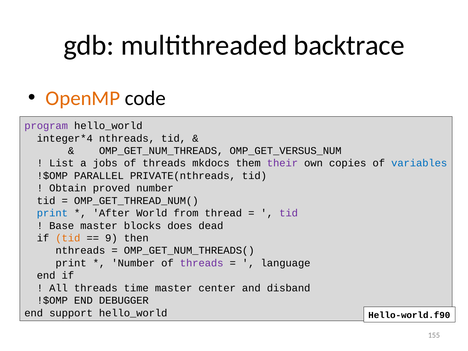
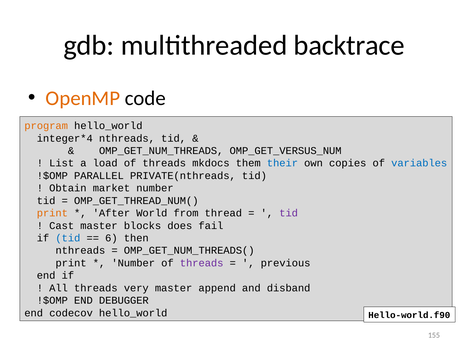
program colour: purple -> orange
jobs: jobs -> load
their colour: purple -> blue
proved: proved -> market
print at (52, 213) colour: blue -> orange
Base: Base -> Cast
dead: dead -> fail
tid at (68, 238) colour: orange -> blue
9: 9 -> 6
language: language -> previous
time: time -> very
center: center -> append
support: support -> codecov
